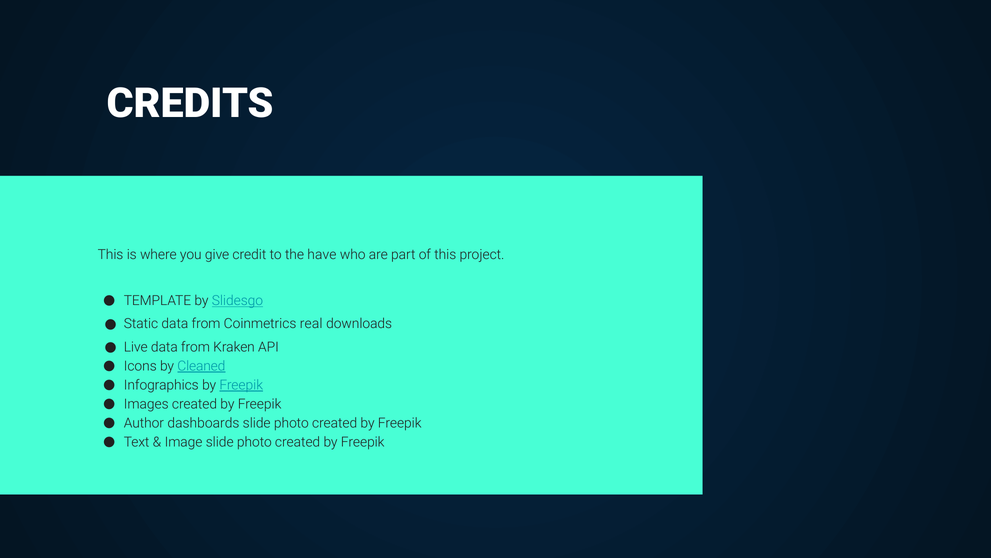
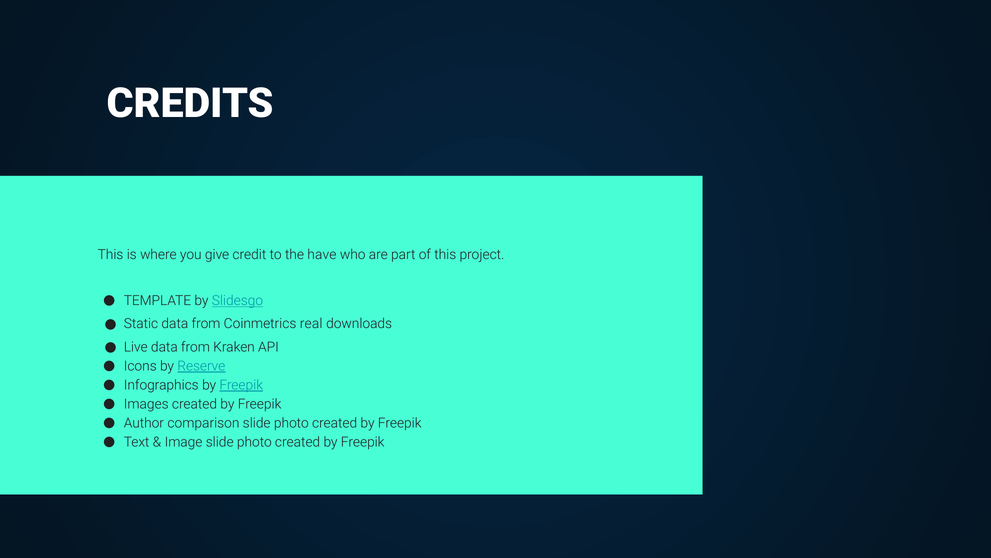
Cleaned: Cleaned -> Reserve
dashboards: dashboards -> comparison
